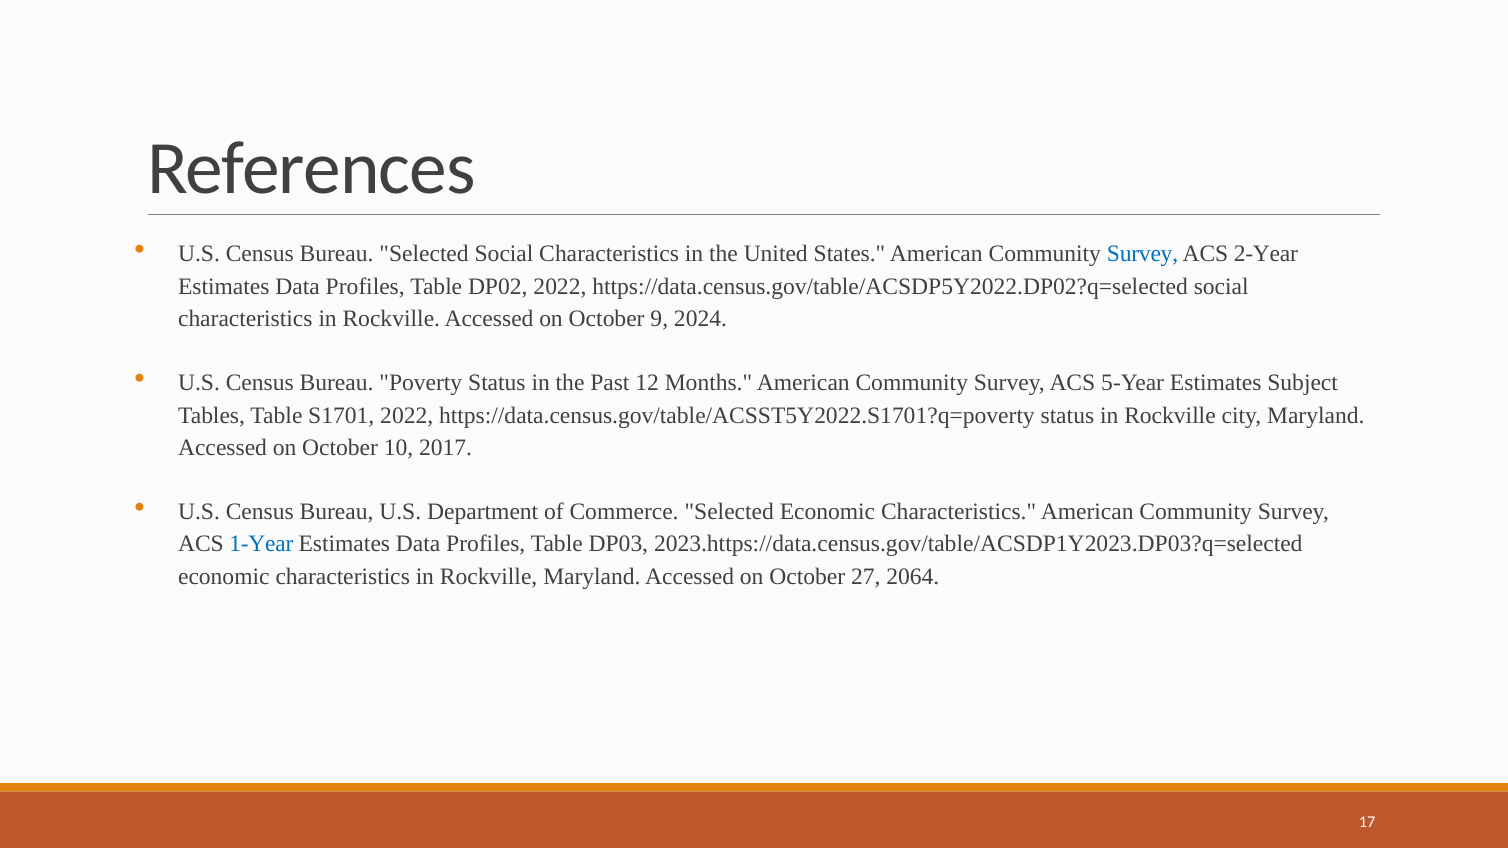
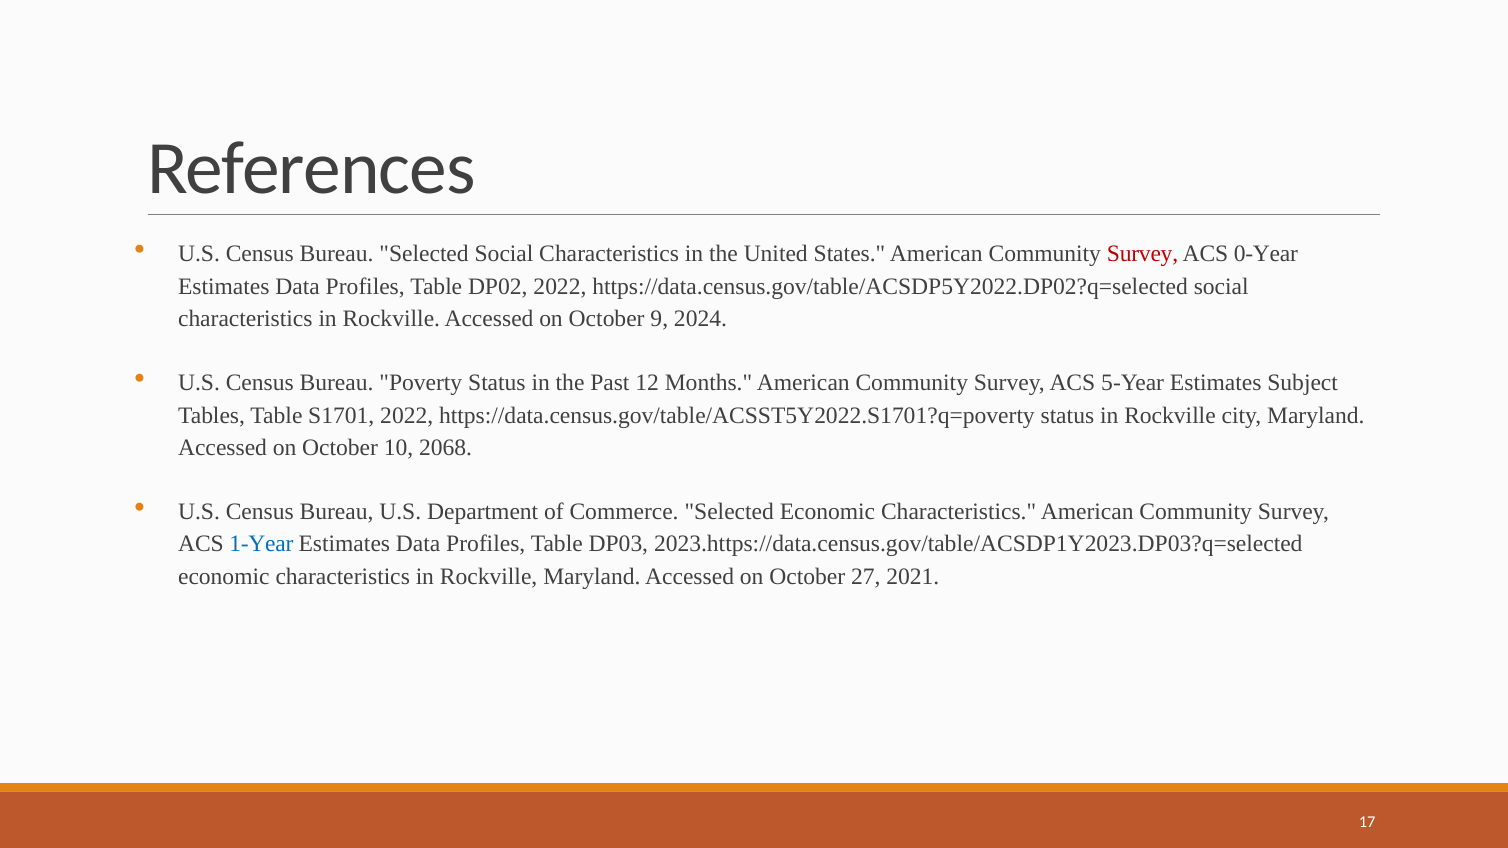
Survey at (1143, 254) colour: blue -> red
2-Year: 2-Year -> 0-Year
2017: 2017 -> 2068
2064: 2064 -> 2021
